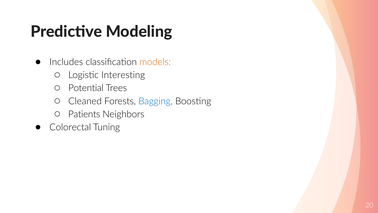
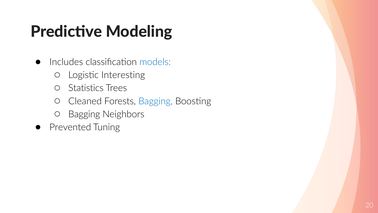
models colour: orange -> blue
Potential: Potential -> Statistics
Patients at (84, 114): Patients -> Bagging
Colorectal: Colorectal -> Prevented
